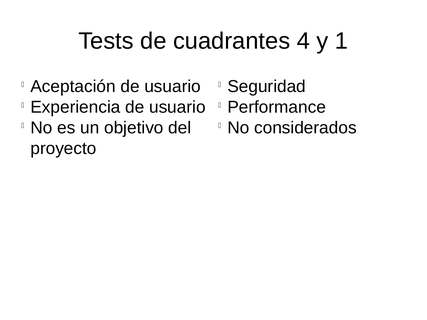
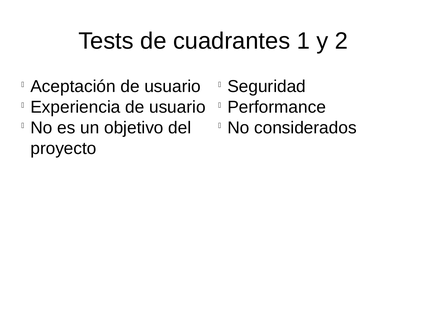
4: 4 -> 1
1: 1 -> 2
